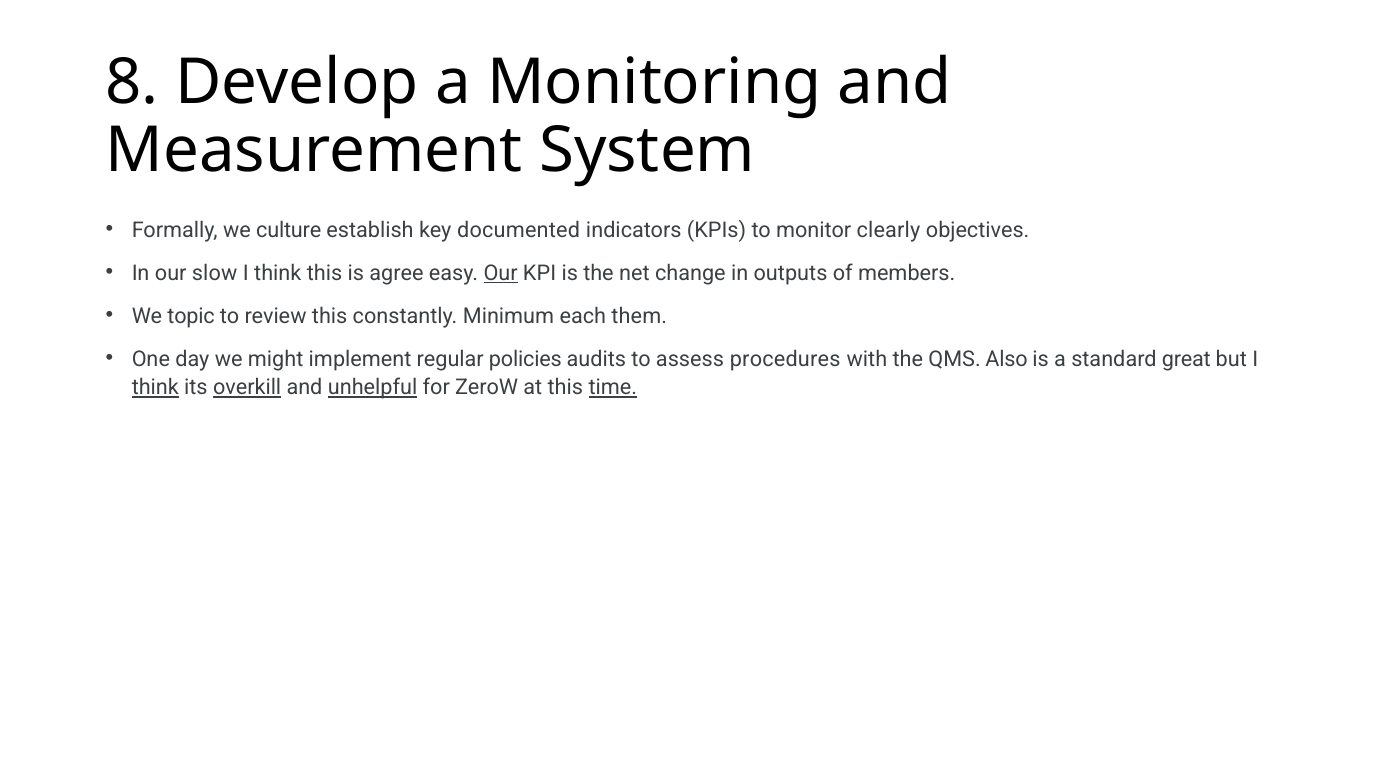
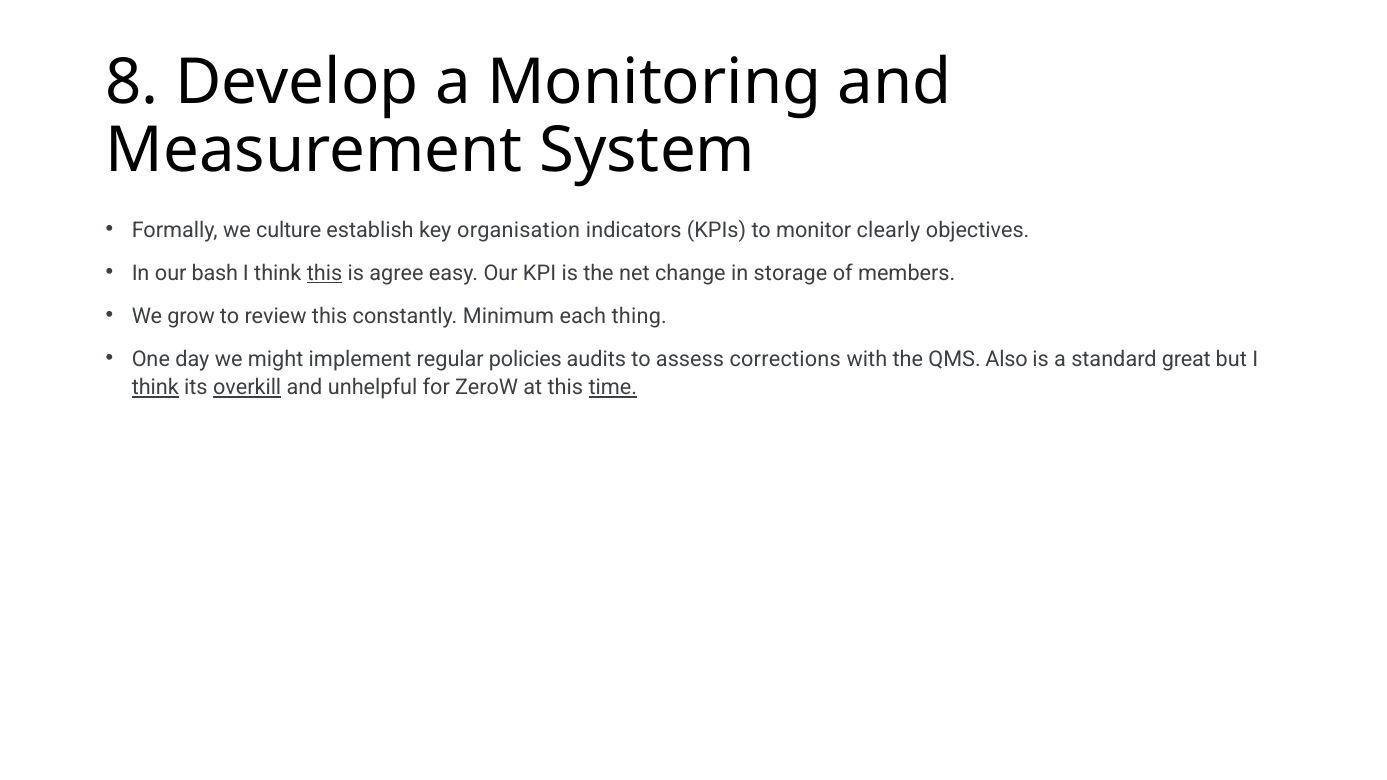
documented: documented -> organisation
slow: slow -> bash
this at (325, 273) underline: none -> present
Our at (501, 273) underline: present -> none
outputs: outputs -> storage
topic: topic -> grow
them: them -> thing
procedures: procedures -> corrections
unhelpful underline: present -> none
